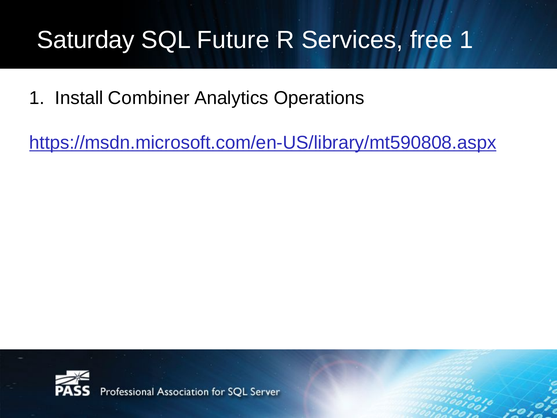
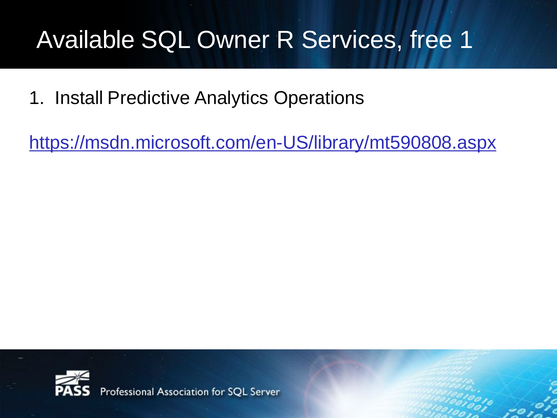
Saturday: Saturday -> Available
Future: Future -> Owner
Combiner: Combiner -> Predictive
